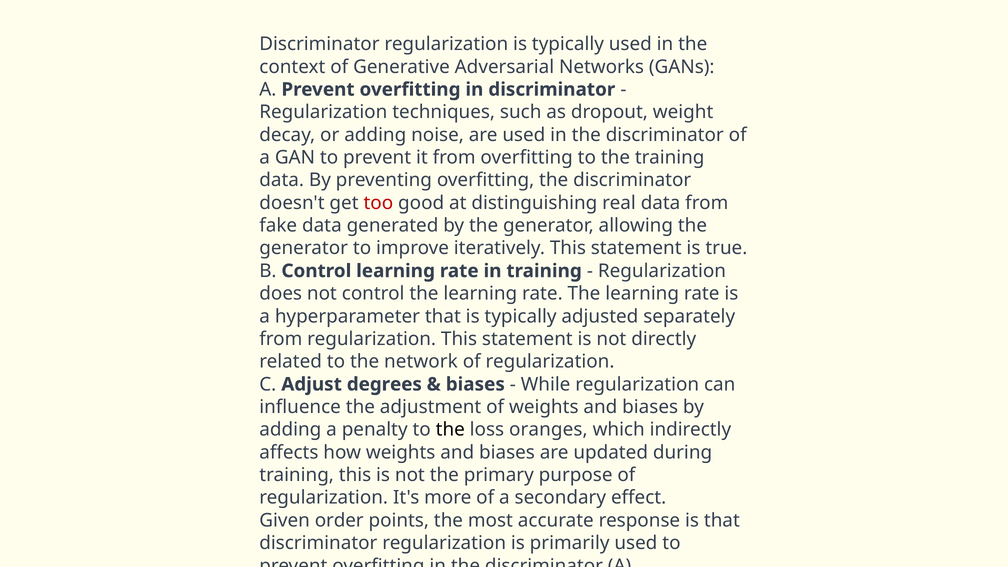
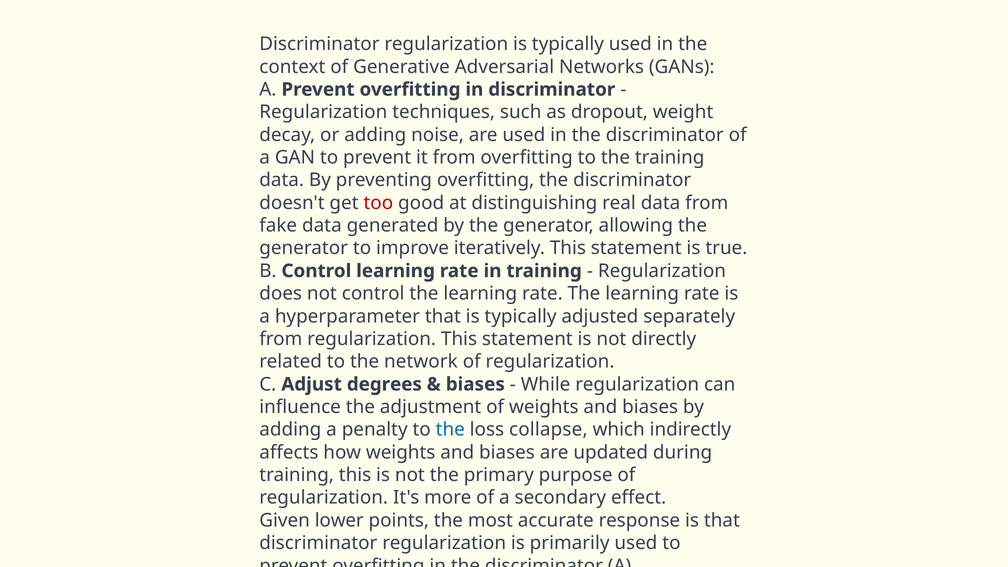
the at (450, 430) colour: black -> blue
oranges: oranges -> collapse
order: order -> lower
